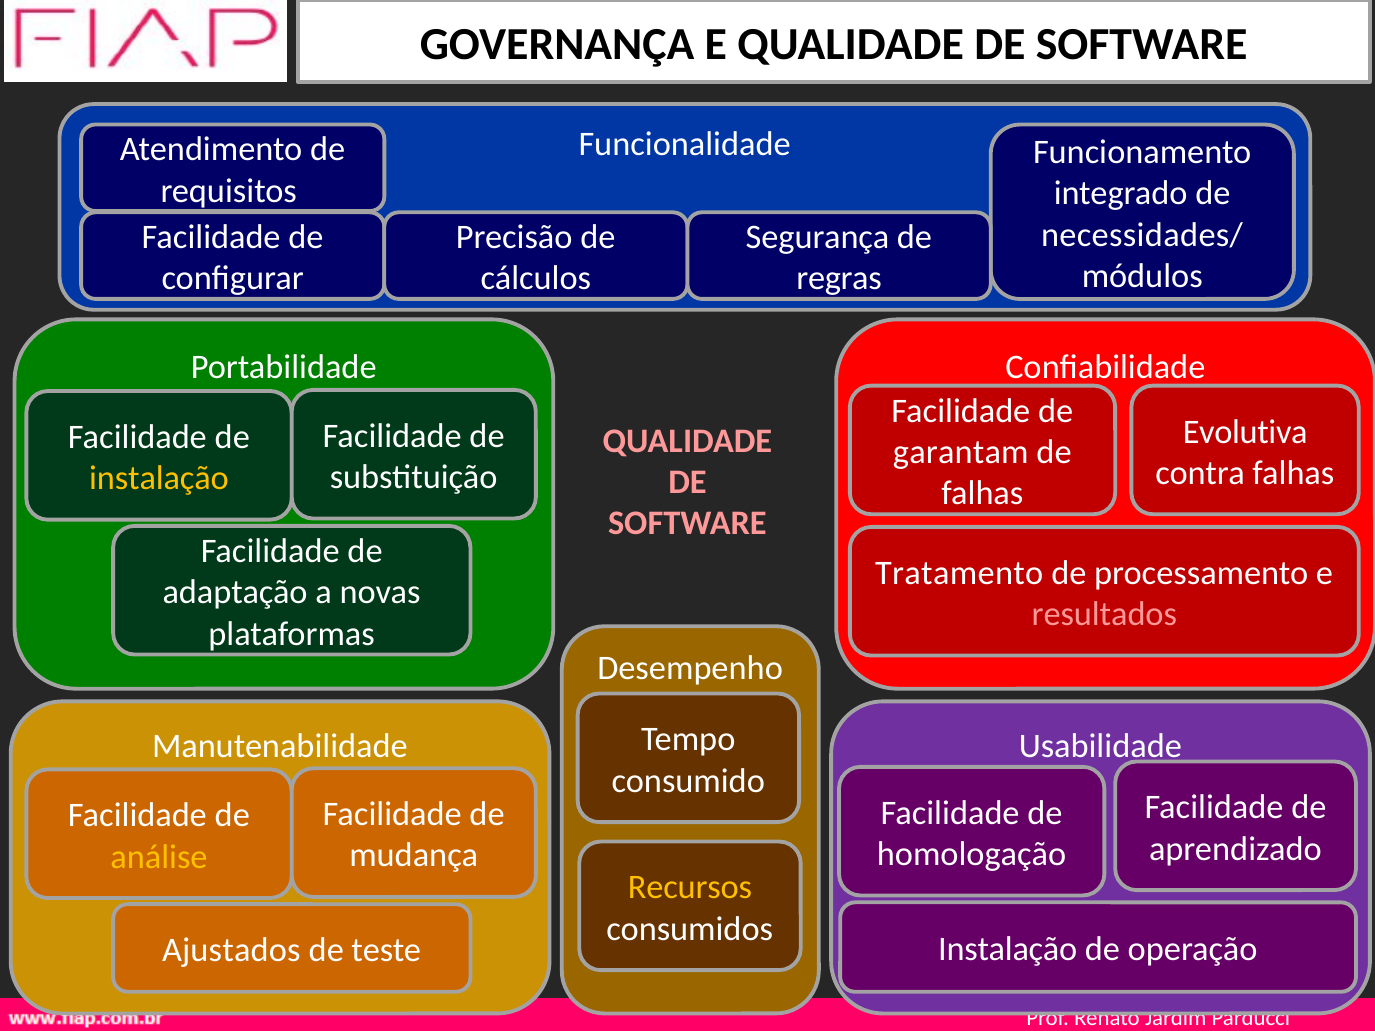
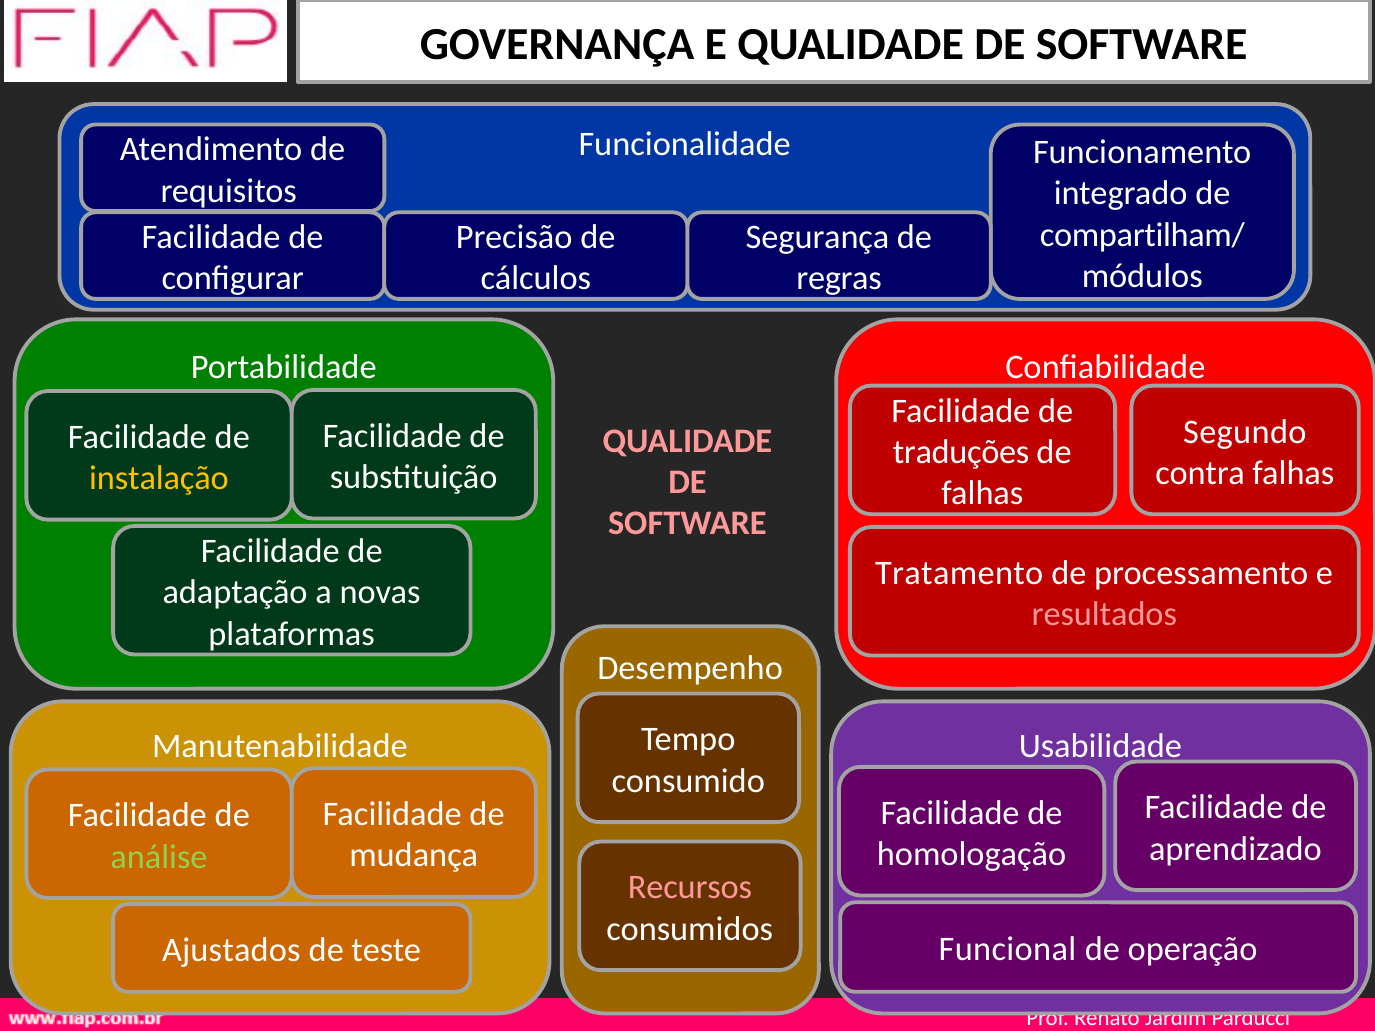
necessidades/: necessidades/ -> compartilham/
Evolutiva: Evolutiva -> Segundo
garantam: garantam -> traduções
análise colour: yellow -> light green
Recursos colour: yellow -> pink
Instalação at (1008, 950): Instalação -> Funcional
